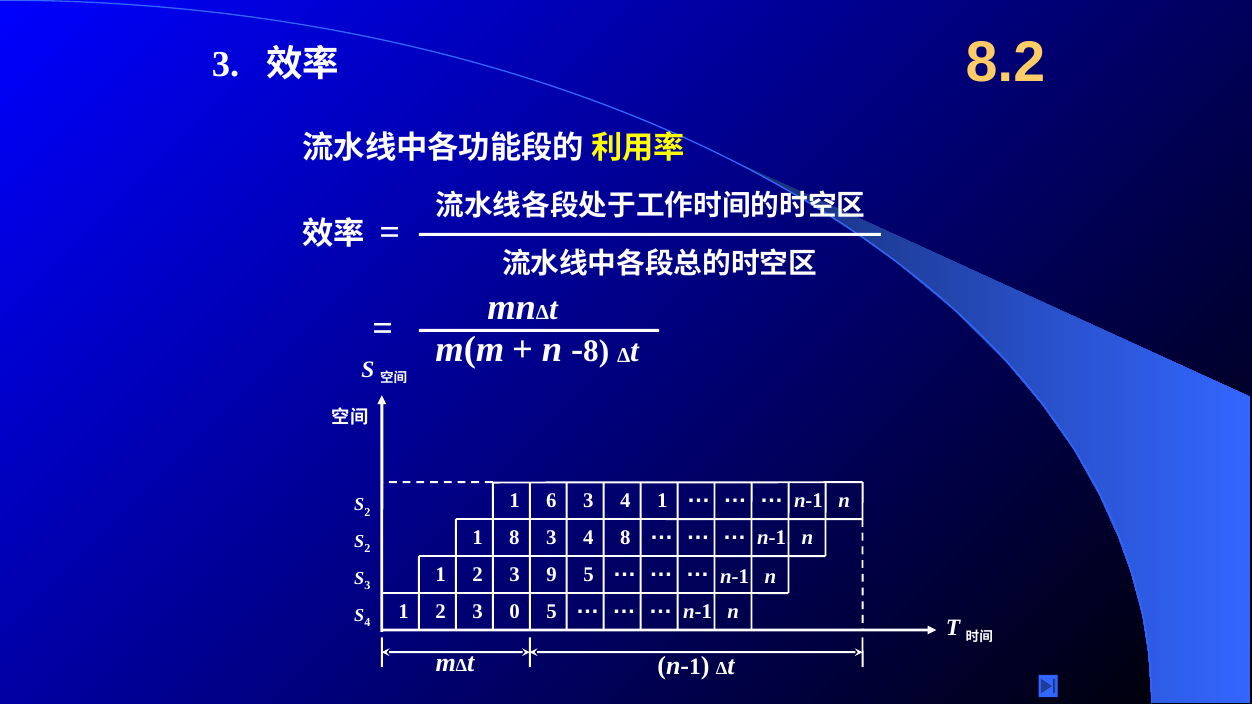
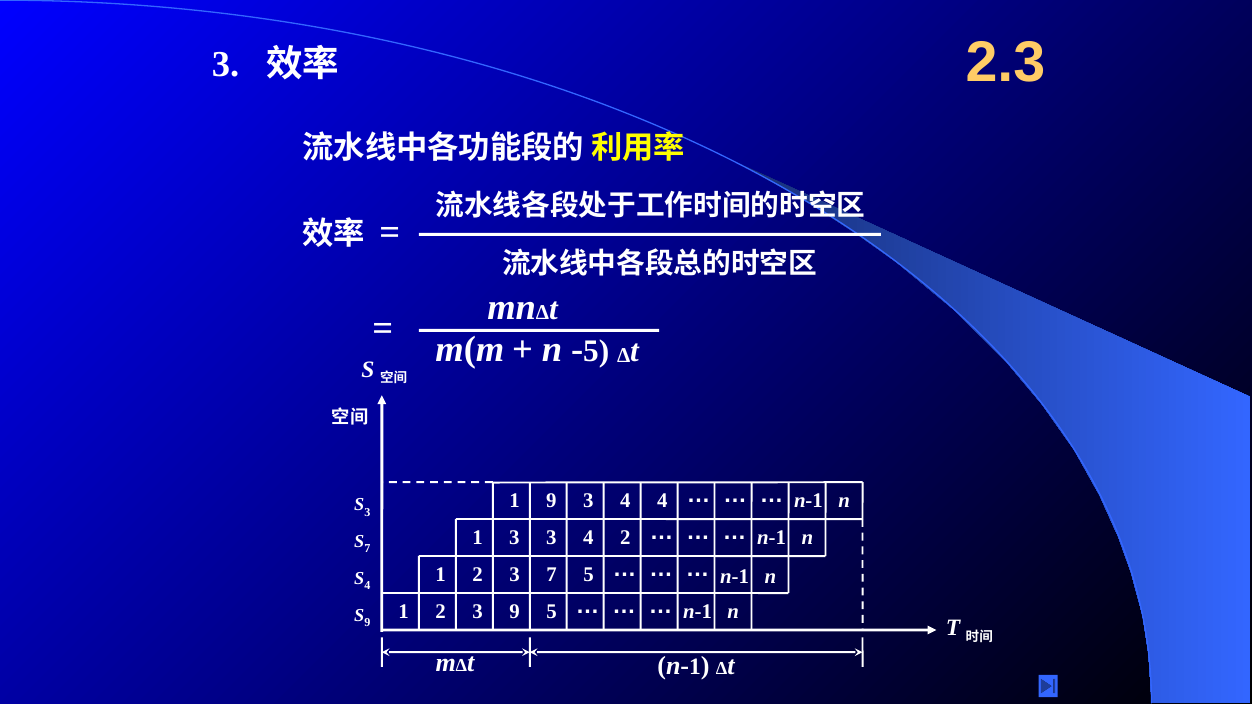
8.2: 8.2 -> 2.3
8 at (596, 352): 8 -> 5
1 6: 6 -> 9
4 1: 1 -> 4
2 at (367, 512): 2 -> 3
1 8: 8 -> 3
4 8: 8 -> 2
2 at (367, 549): 2 -> 7
2 9: 9 -> 7
3 at (367, 586): 3 -> 4
2 0: 0 -> 9
4 at (367, 623): 4 -> 9
